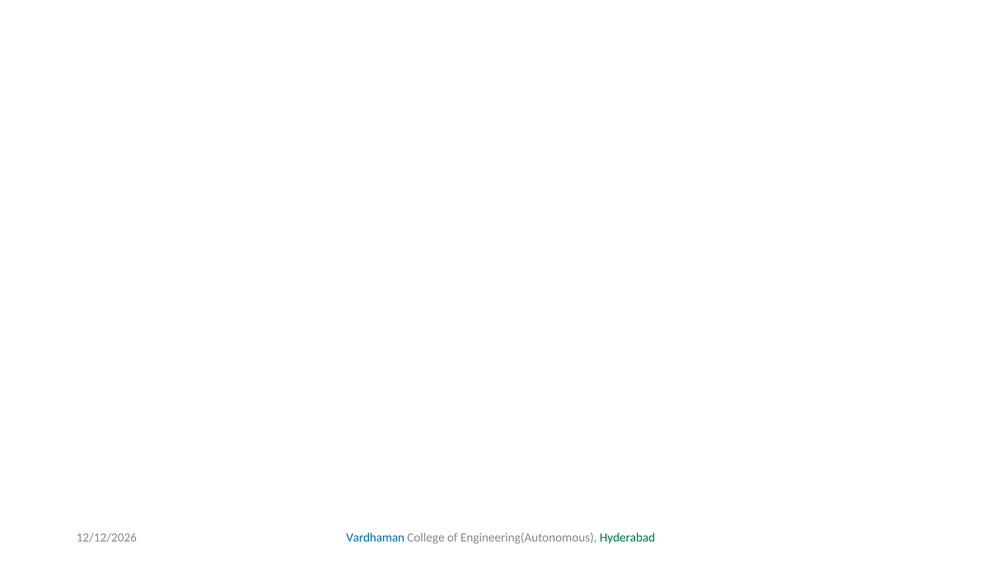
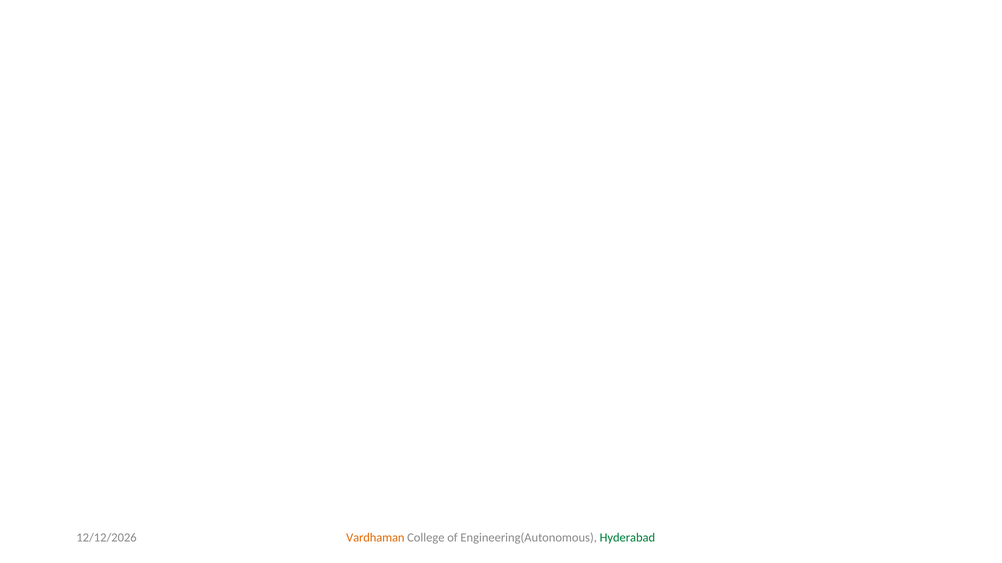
Vardhaman colour: blue -> orange
